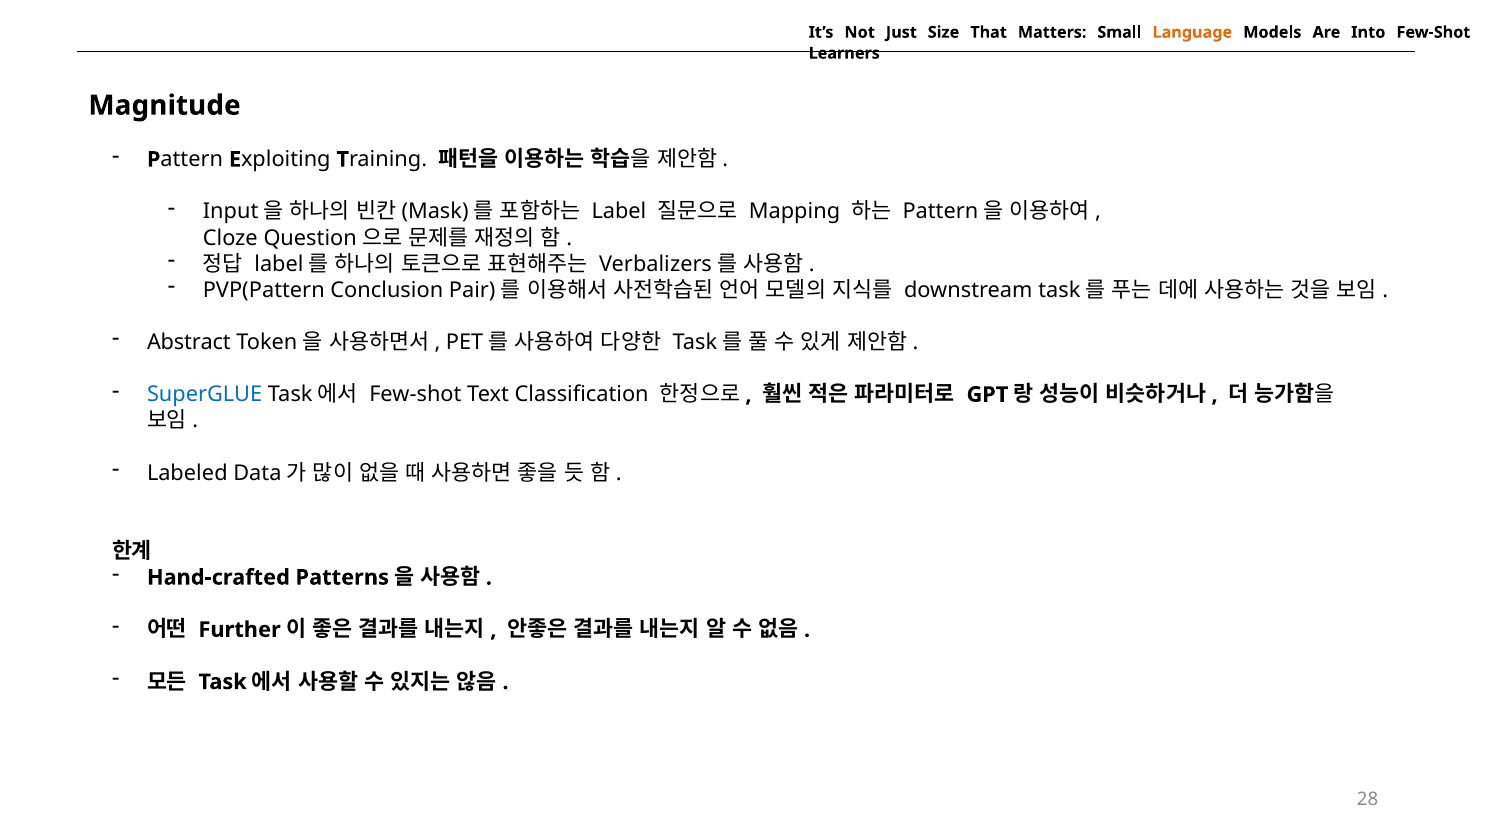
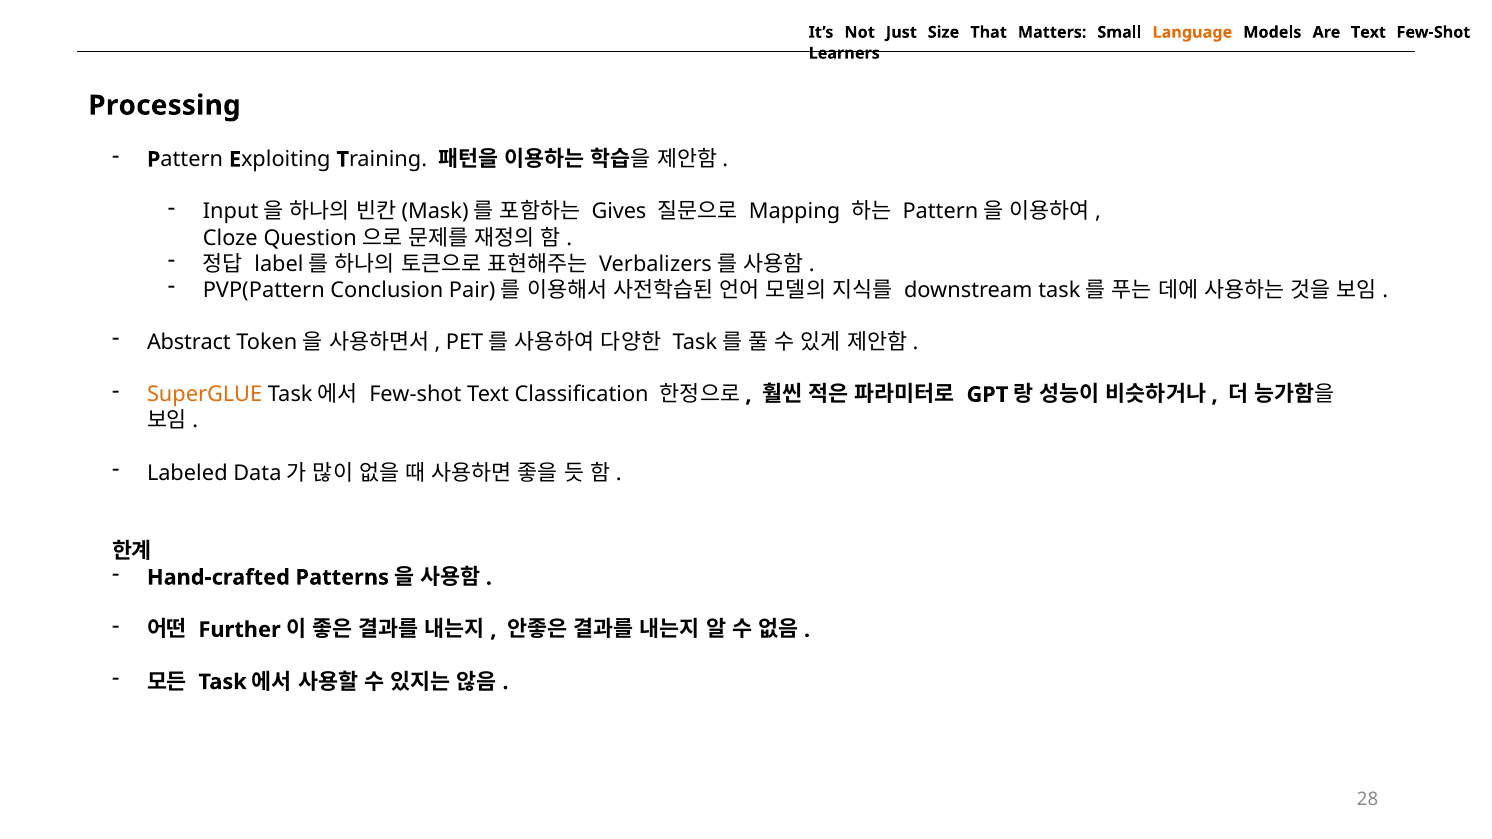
Are Into: Into -> Text
Magnitude: Magnitude -> Processing
Label: Label -> Gives
SuperGLUE colour: blue -> orange
